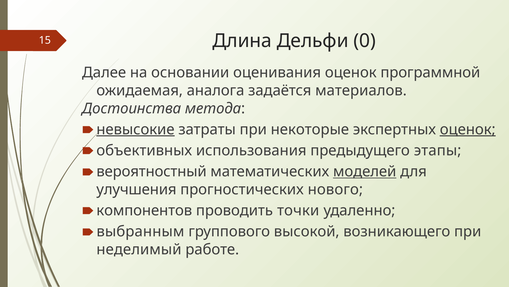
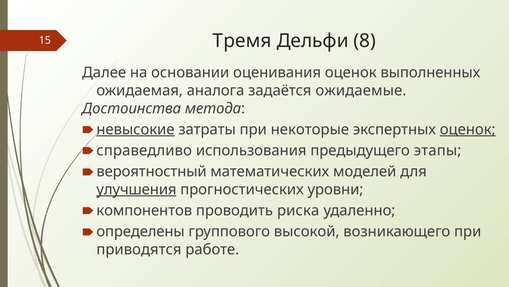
Длина: Длина -> Тремя
0: 0 -> 8
программной: программной -> выполненных
материалов: материалов -> ожидаемые
объективных: объективных -> справедливо
моделей underline: present -> none
улучшения underline: none -> present
нового: нового -> уровни
точки: точки -> риска
выбранным: выбранным -> определены
неделимый: неделимый -> приводятся
